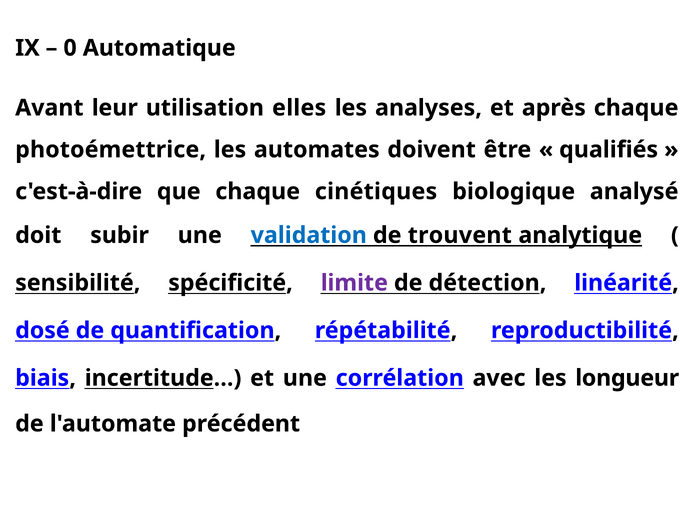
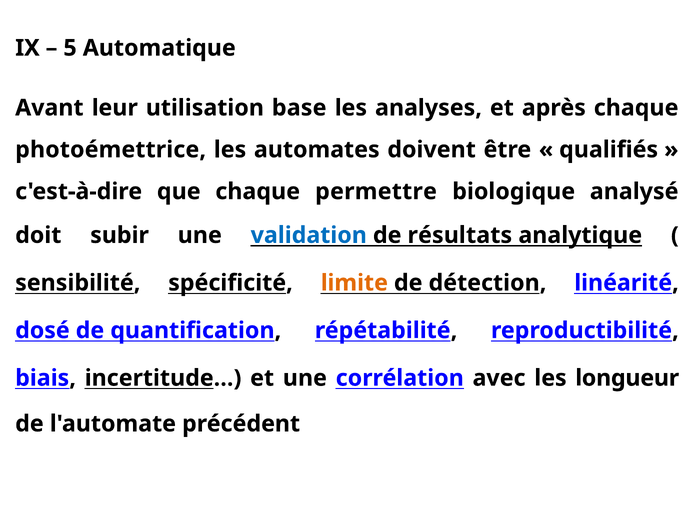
0: 0 -> 5
elles: elles -> base
cinétiques: cinétiques -> permettre
trouvent: trouvent -> résultats
limite colour: purple -> orange
